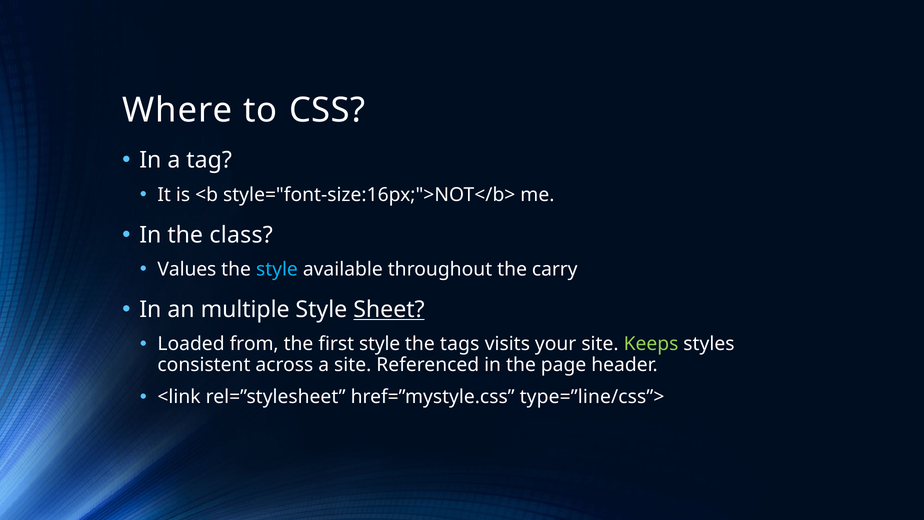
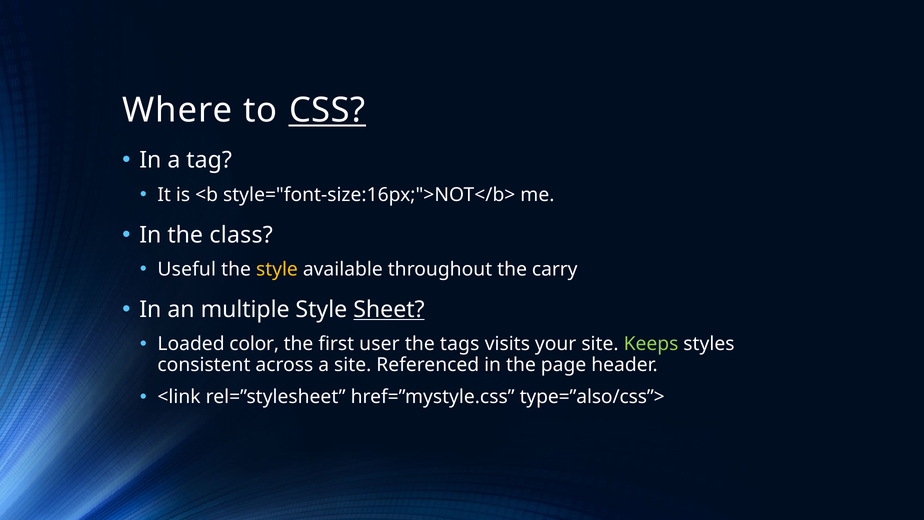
CSS underline: none -> present
Values: Values -> Useful
style at (277, 269) colour: light blue -> yellow
from: from -> color
first style: style -> user
type=”line/css”>: type=”line/css”> -> type=”also/css”>
